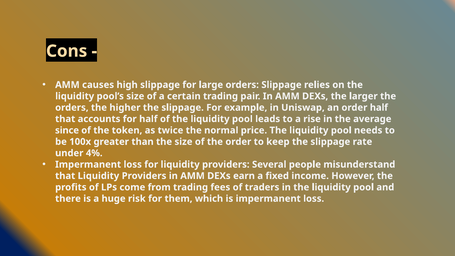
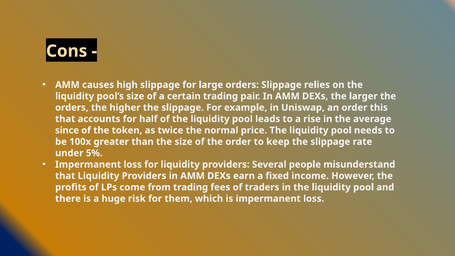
order half: half -> this
4%: 4% -> 5%
